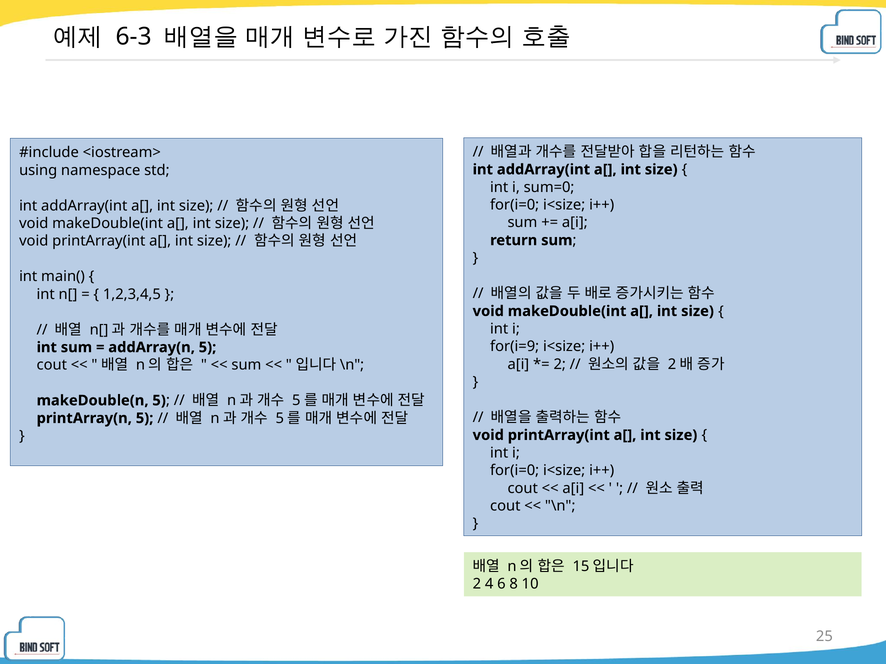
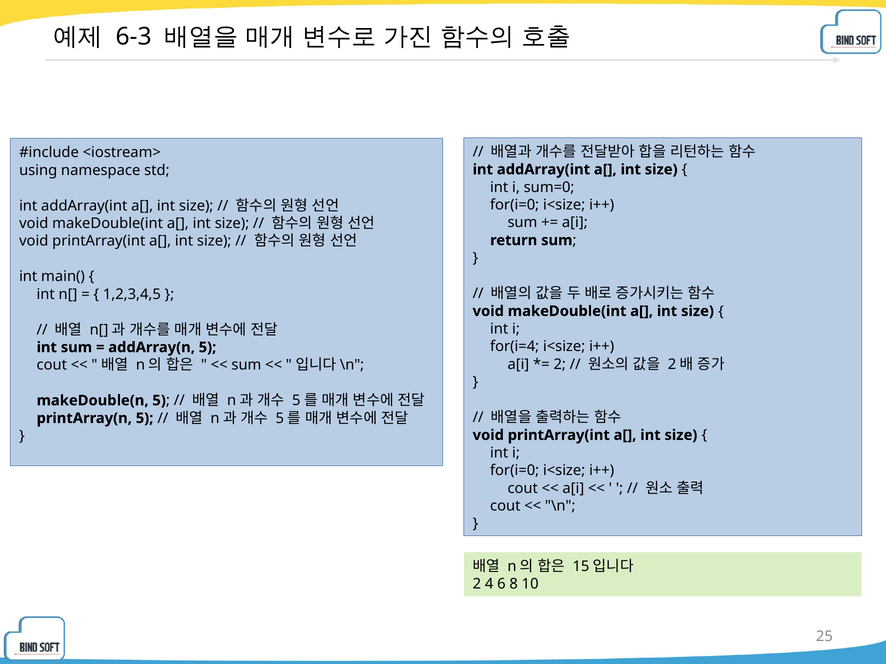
for(i=9: for(i=9 -> for(i=4
